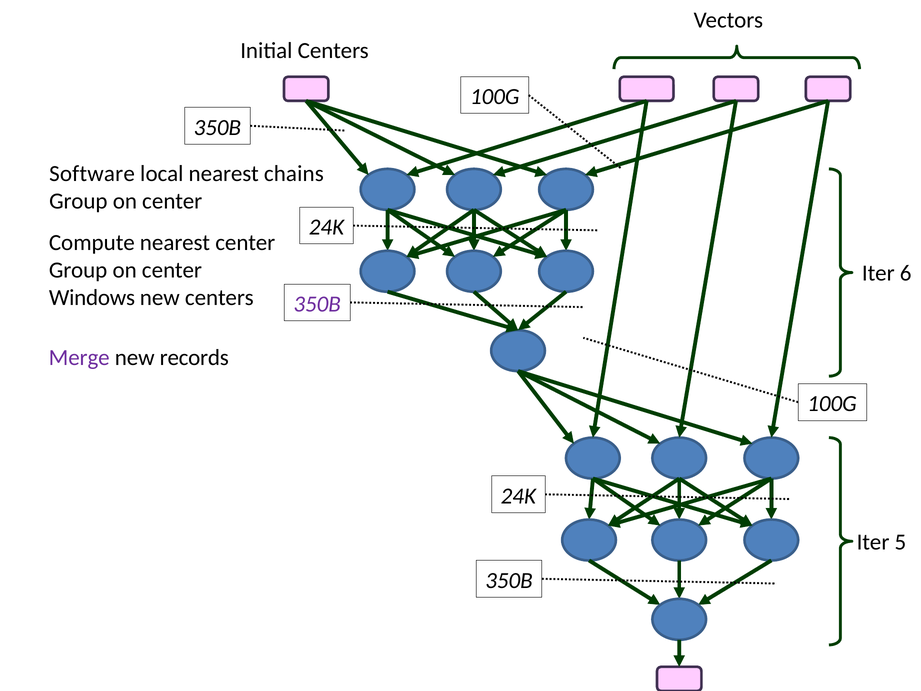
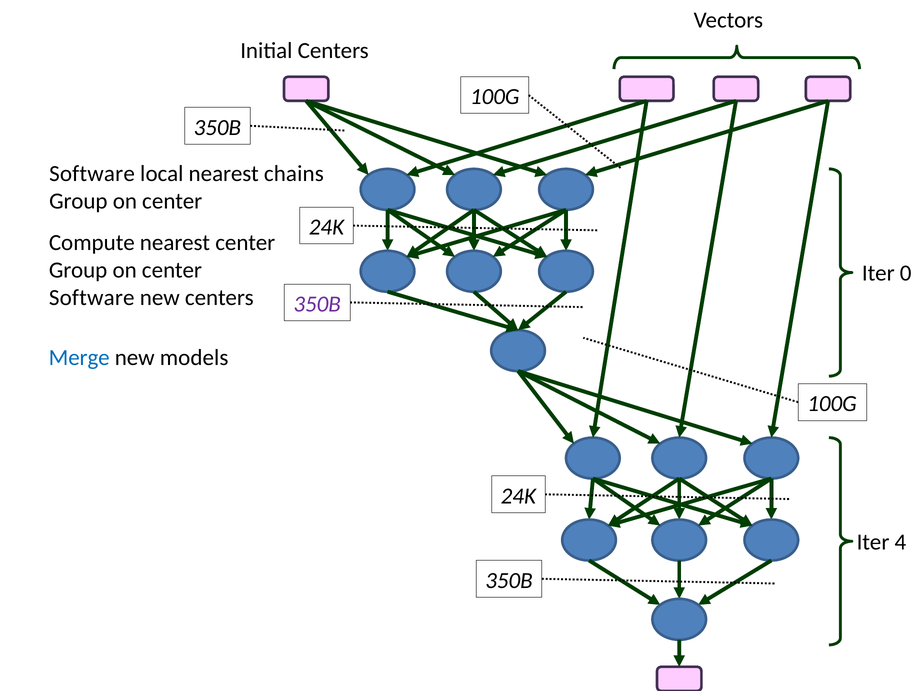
6: 6 -> 0
Windows at (92, 298): Windows -> Software
Merge colour: purple -> blue
records: records -> models
5: 5 -> 4
